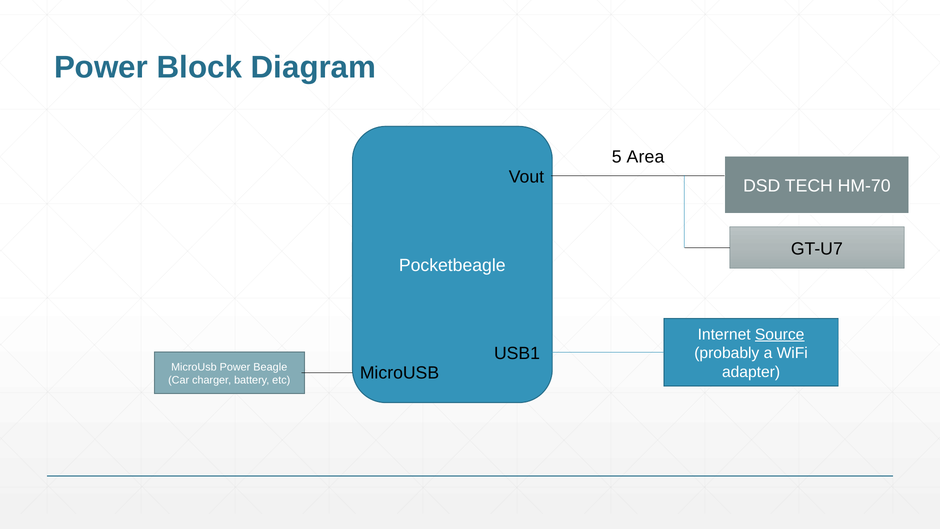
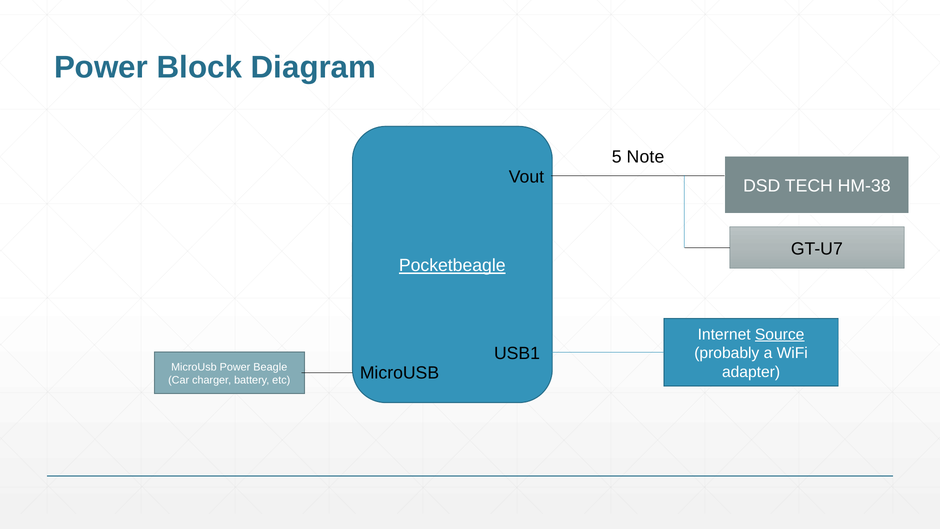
Area: Area -> Note
HM-70: HM-70 -> HM-38
Pocketbeagle underline: none -> present
